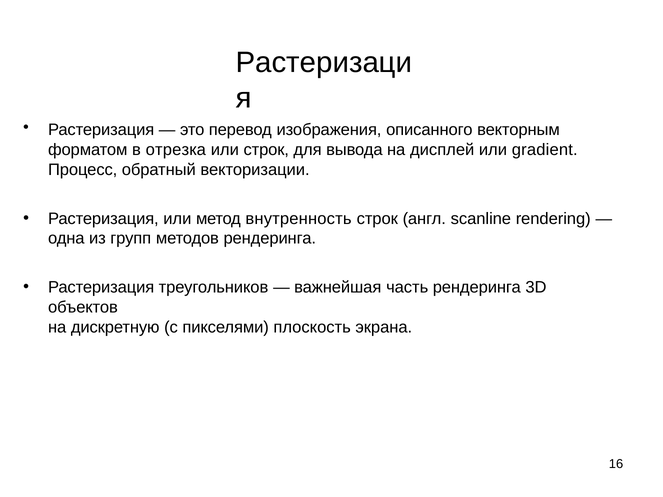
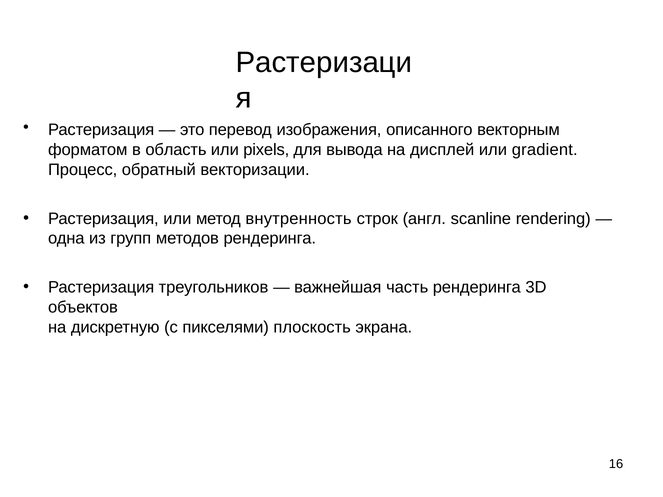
отрезка: отрезка -> область
или строк: строк -> pixels
